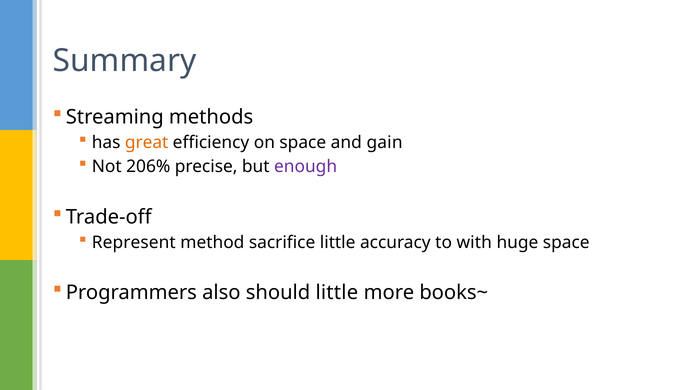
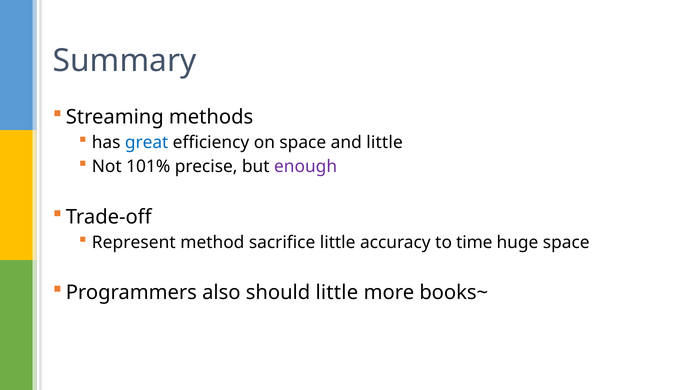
great colour: orange -> blue
and gain: gain -> little
206%: 206% -> 101%
with: with -> time
